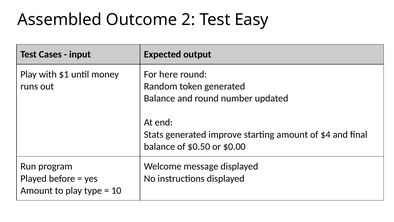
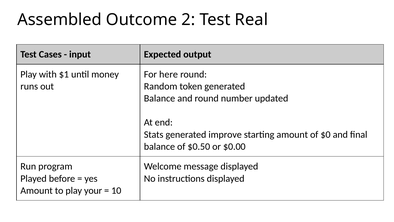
Easy: Easy -> Real
$4: $4 -> $0
type: type -> your
